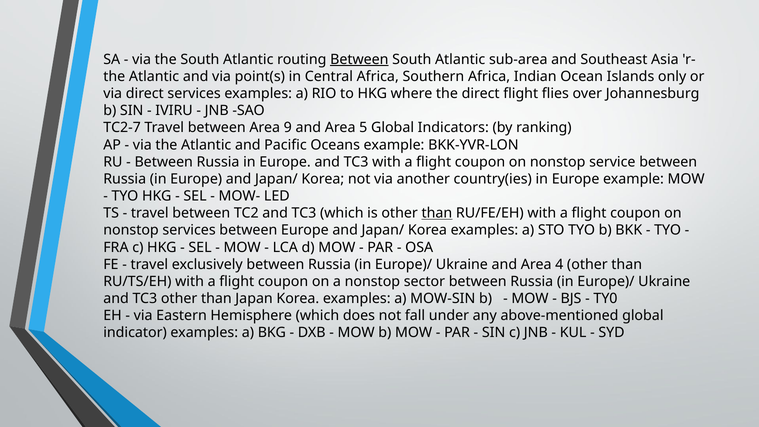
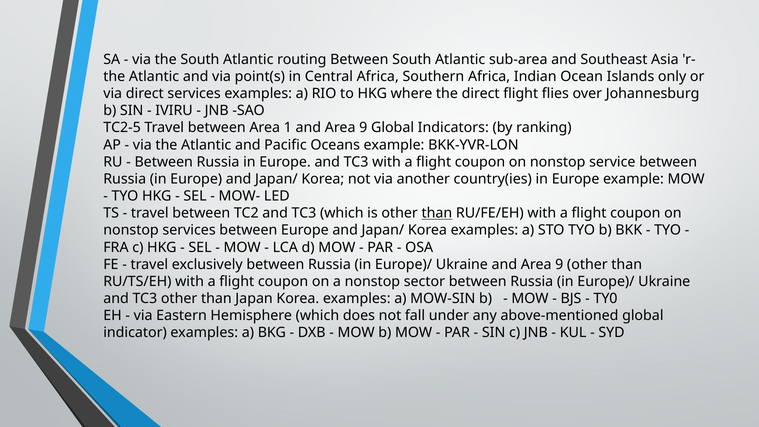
Between at (359, 59) underline: present -> none
TC2-7: TC2-7 -> TC2-5
9: 9 -> 1
5 at (363, 128): 5 -> 9
Ukraine and Area 4: 4 -> 9
